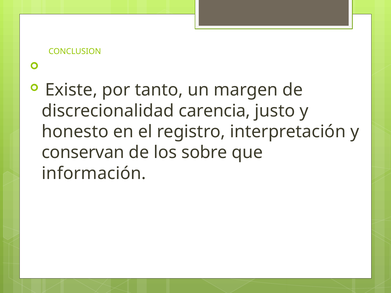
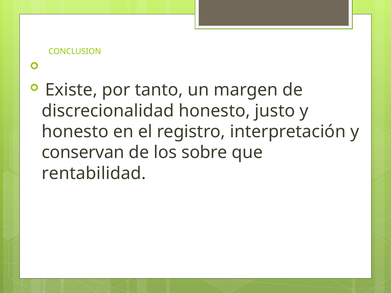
discrecionalidad carencia: carencia -> honesto
información: información -> rentabilidad
